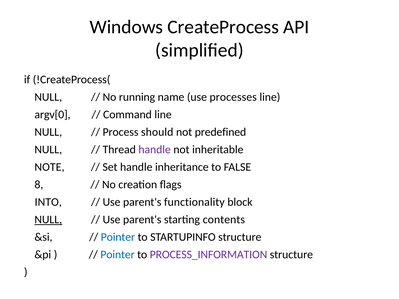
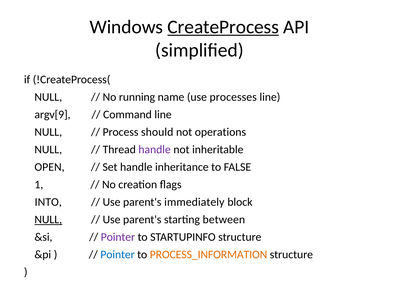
CreateProcess underline: none -> present
argv[0: argv[0 -> argv[9
predefined: predefined -> operations
NOTE: NOTE -> OPEN
8: 8 -> 1
functionality: functionality -> immediately
contents: contents -> between
Pointer at (118, 237) colour: blue -> purple
PROCESS_INFORMATION colour: purple -> orange
